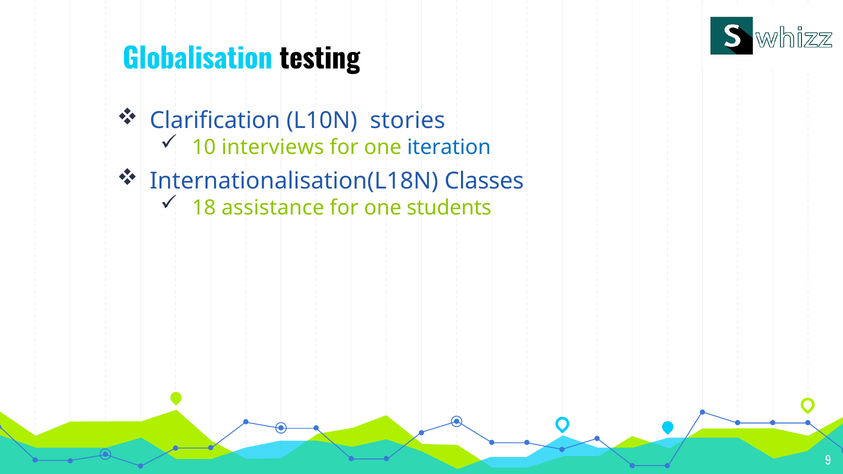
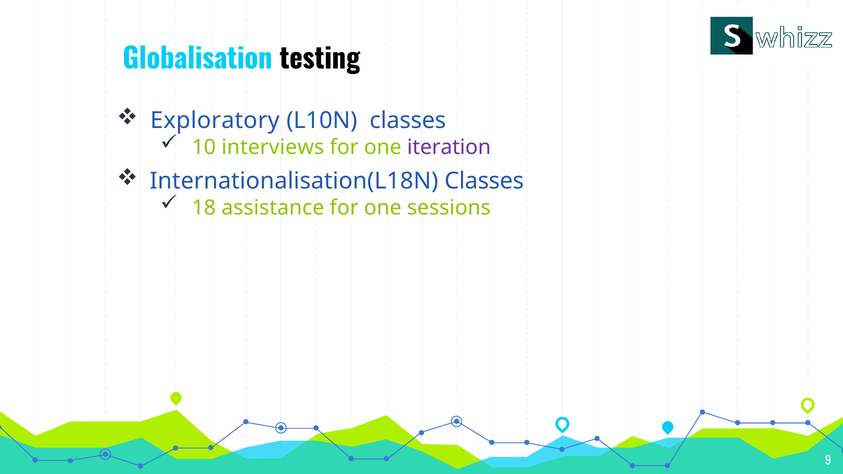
Clarification: Clarification -> Exploratory
L10N stories: stories -> classes
iteration colour: blue -> purple
students: students -> sessions
